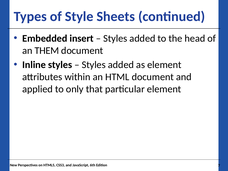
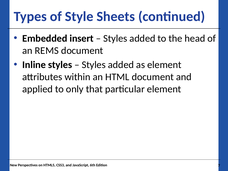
THEM: THEM -> REMS
